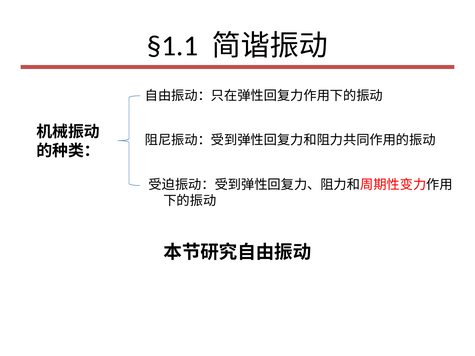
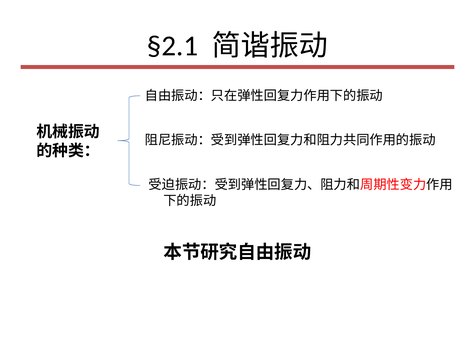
§1.1: §1.1 -> §2.1
